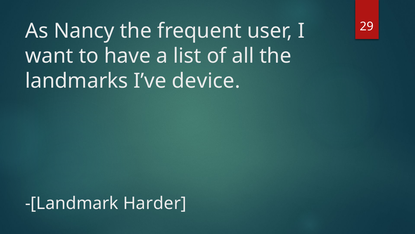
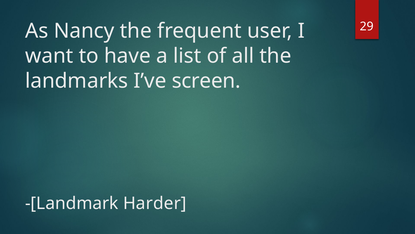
device: device -> screen
